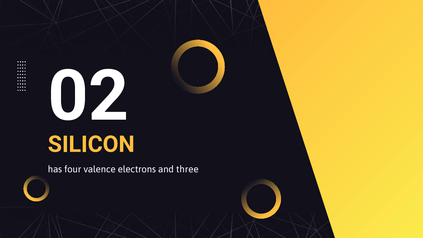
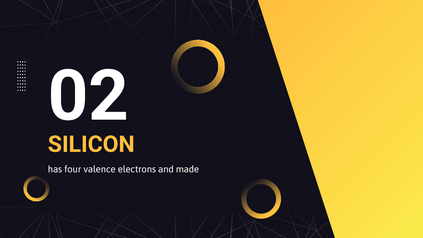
three: three -> made
